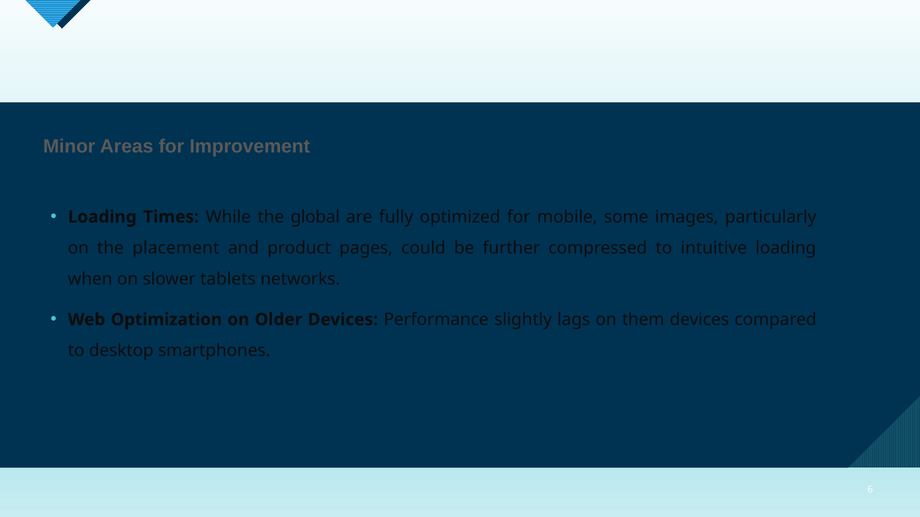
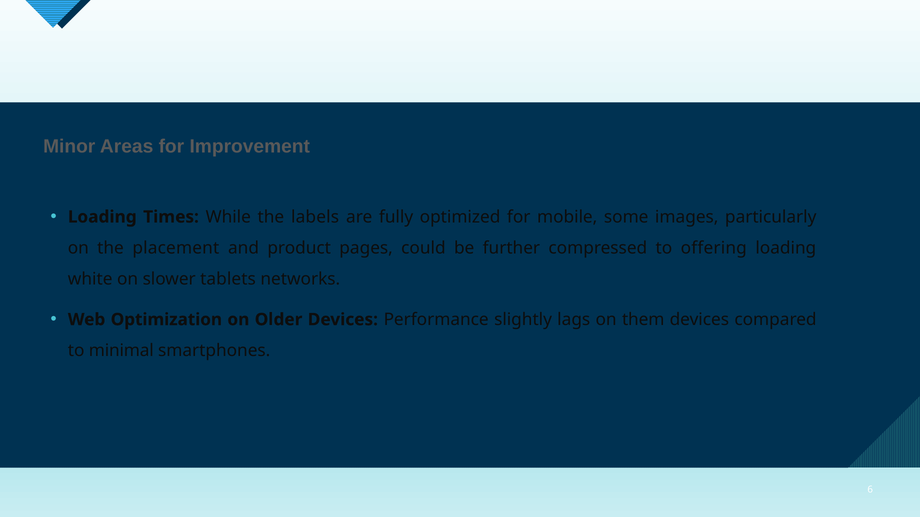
global: global -> labels
intuitive: intuitive -> offering
when: when -> white
desktop: desktop -> minimal
